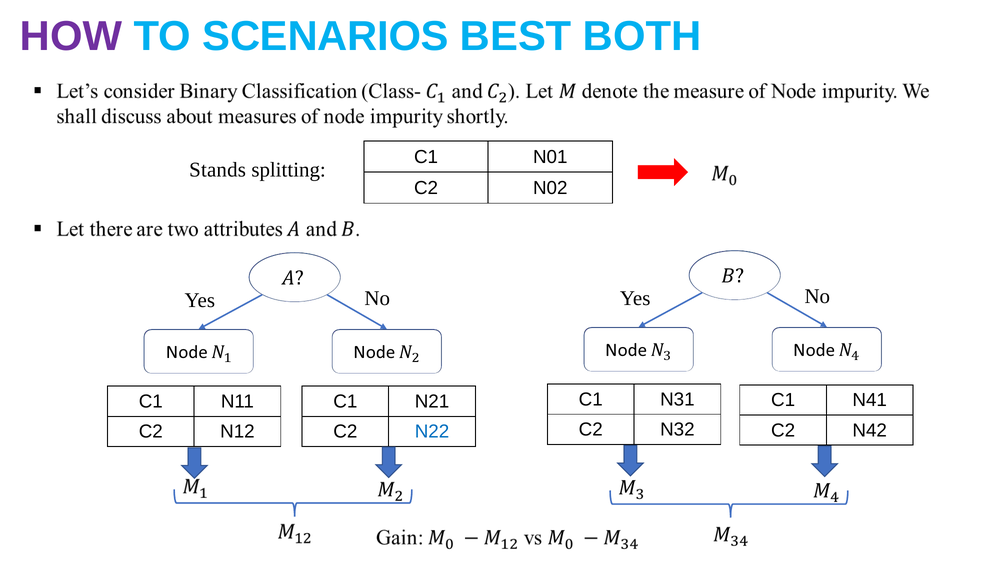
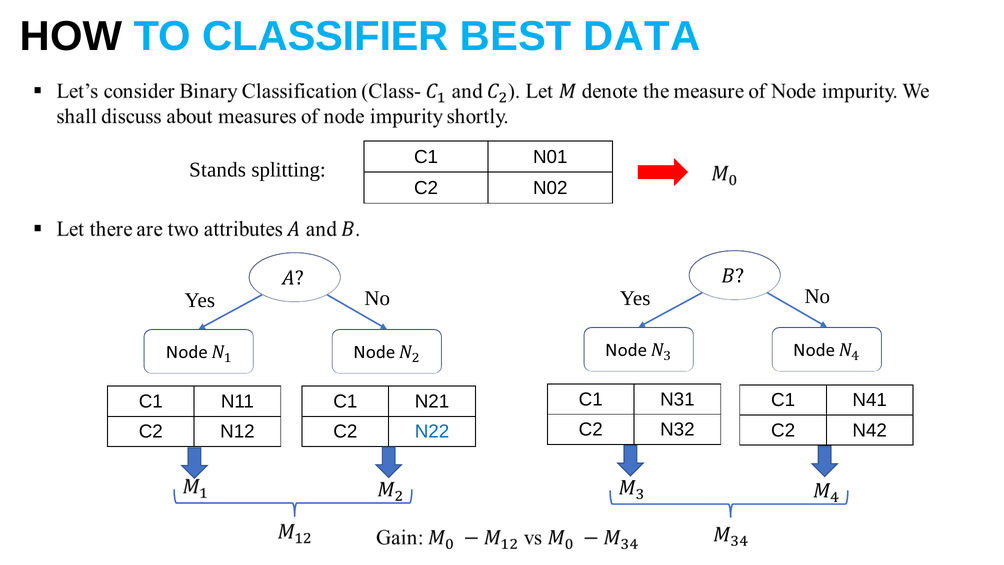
HOW colour: purple -> black
SCENARIOS: SCENARIOS -> CLASSIFIER
BOTH: BOTH -> DATA
